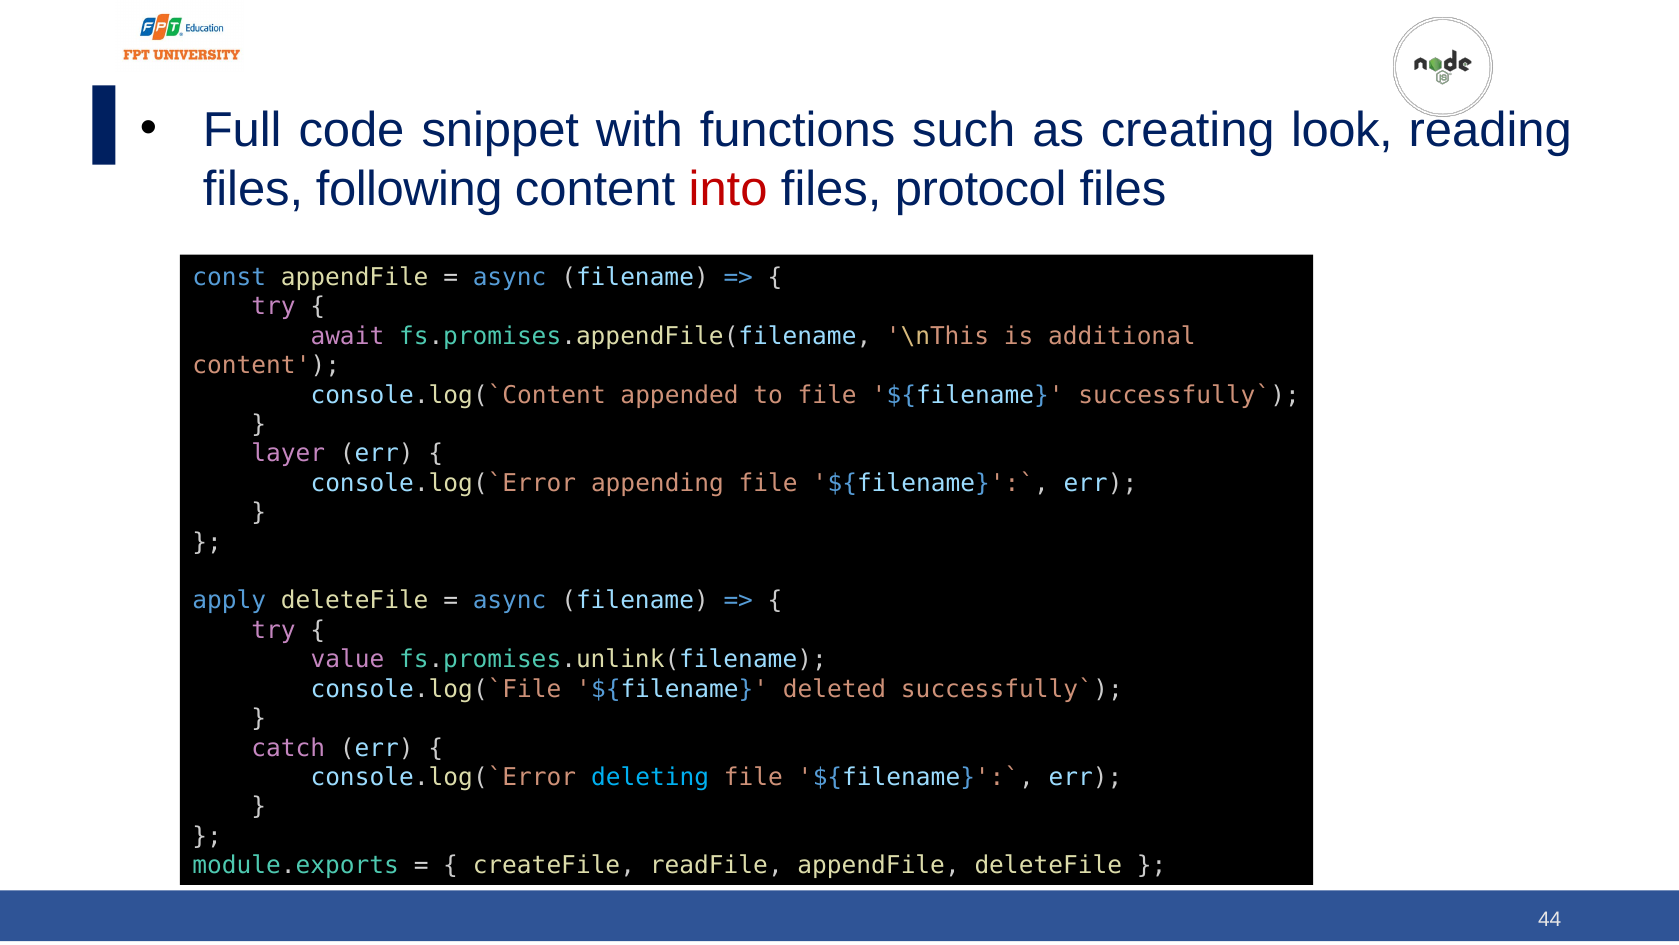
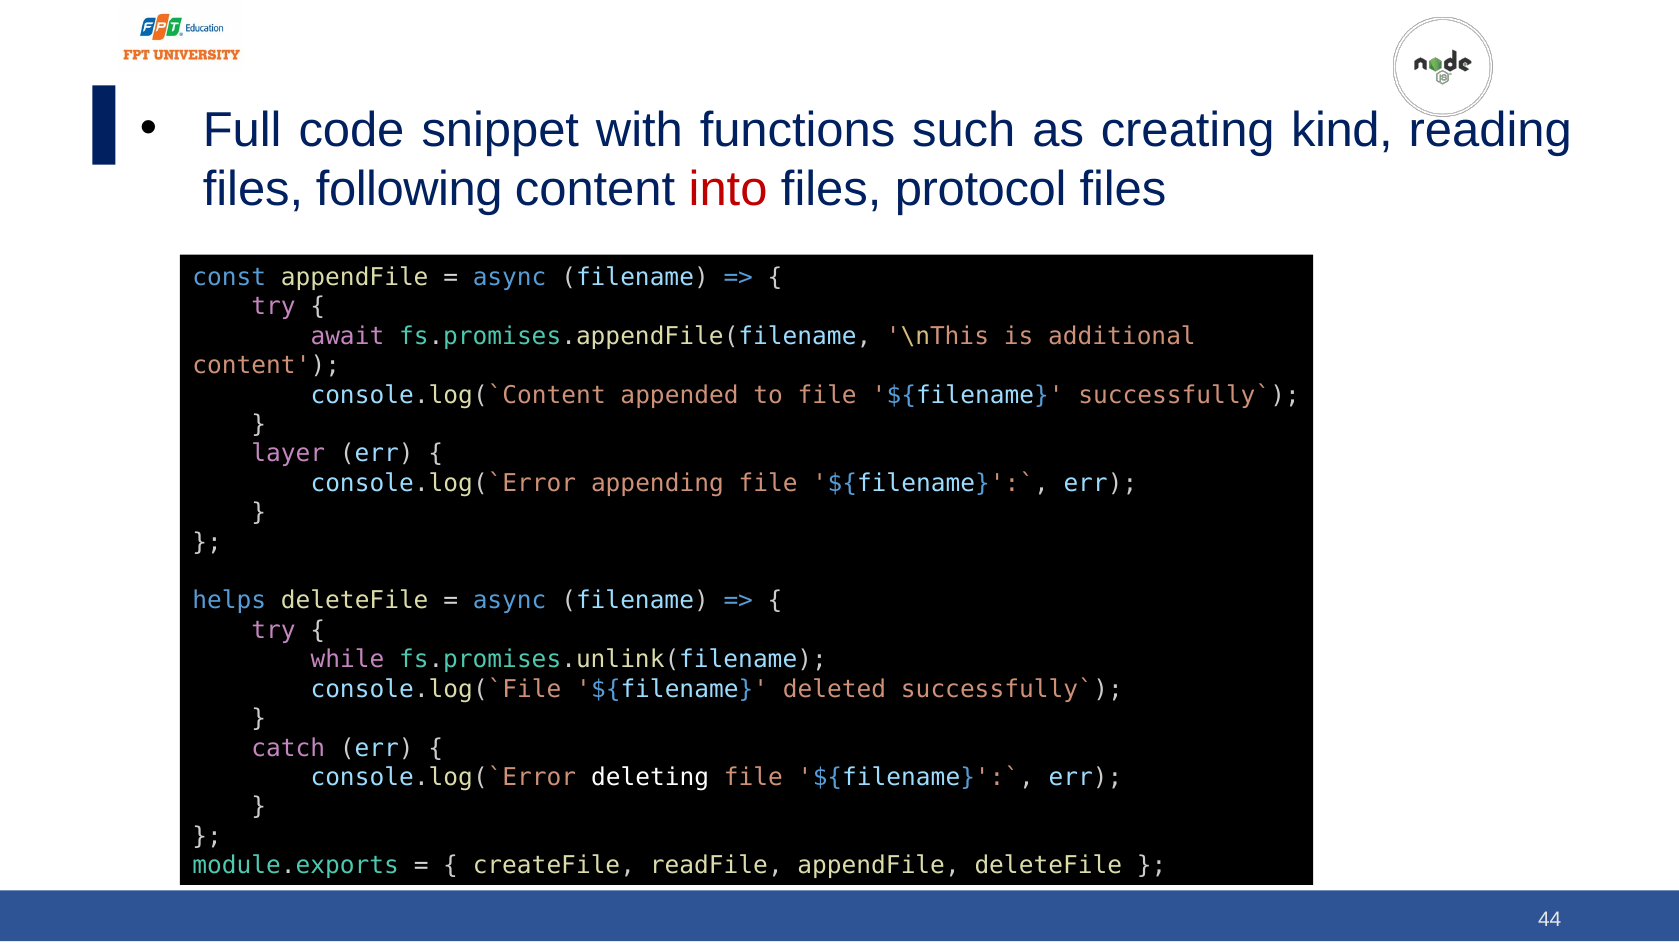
look: look -> kind
apply: apply -> helps
value: value -> while
deleting colour: light blue -> white
